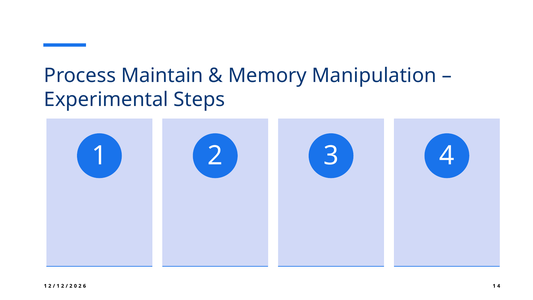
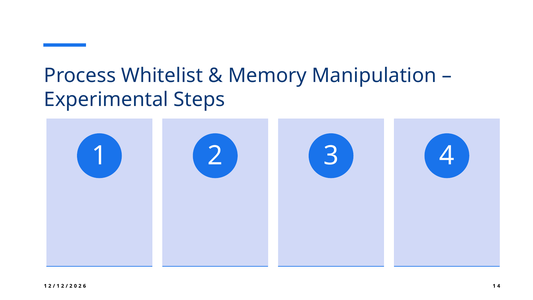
Maintain: Maintain -> Whitelist
